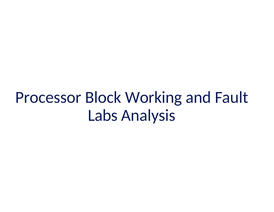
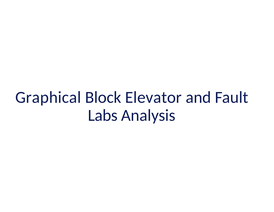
Processor: Processor -> Graphical
Working: Working -> Elevator
